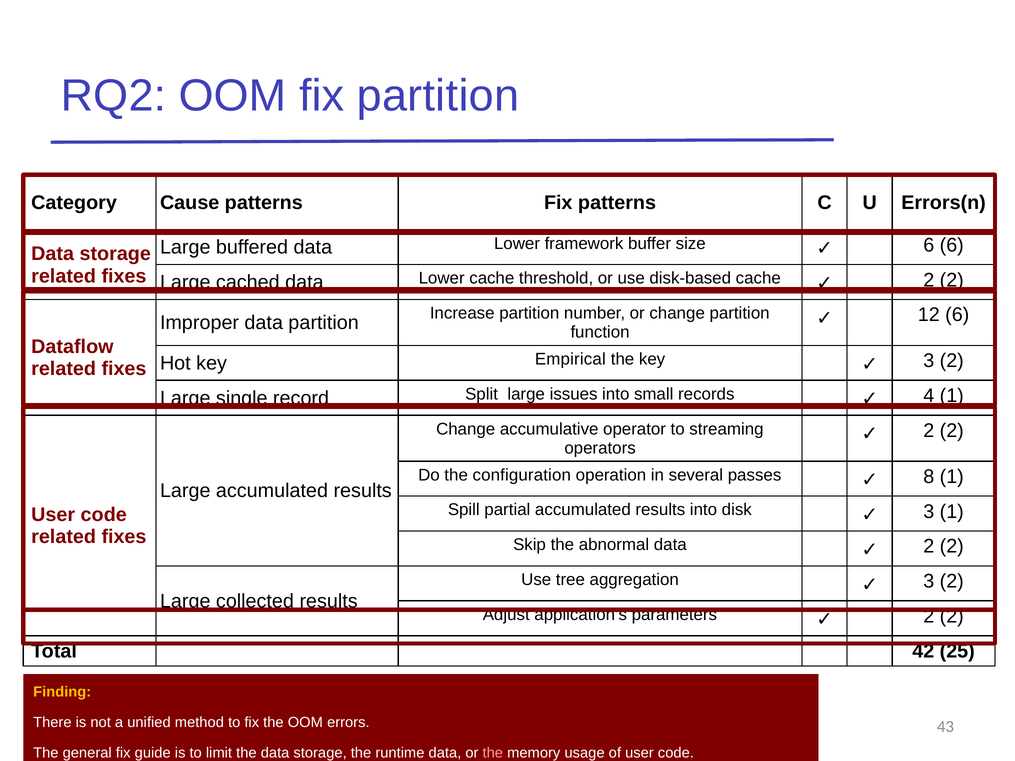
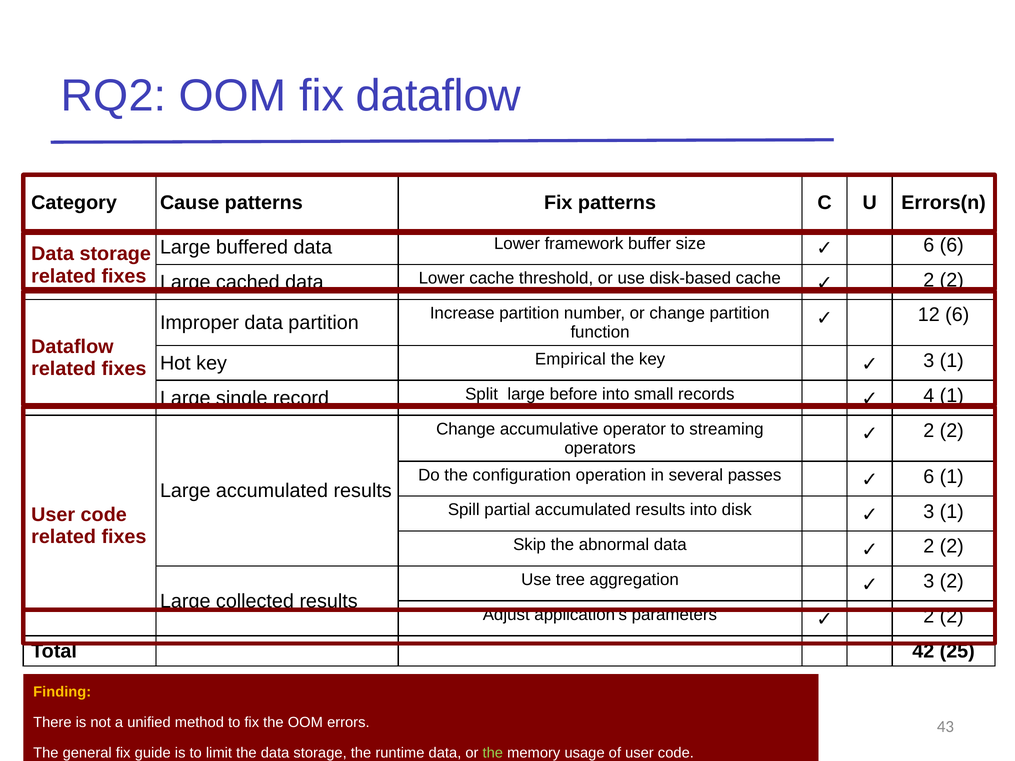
fix partition: partition -> dataflow
2 at (952, 361): 2 -> 1
issues: issues -> before
8 at (929, 477): 8 -> 6
the at (493, 753) colour: pink -> light green
